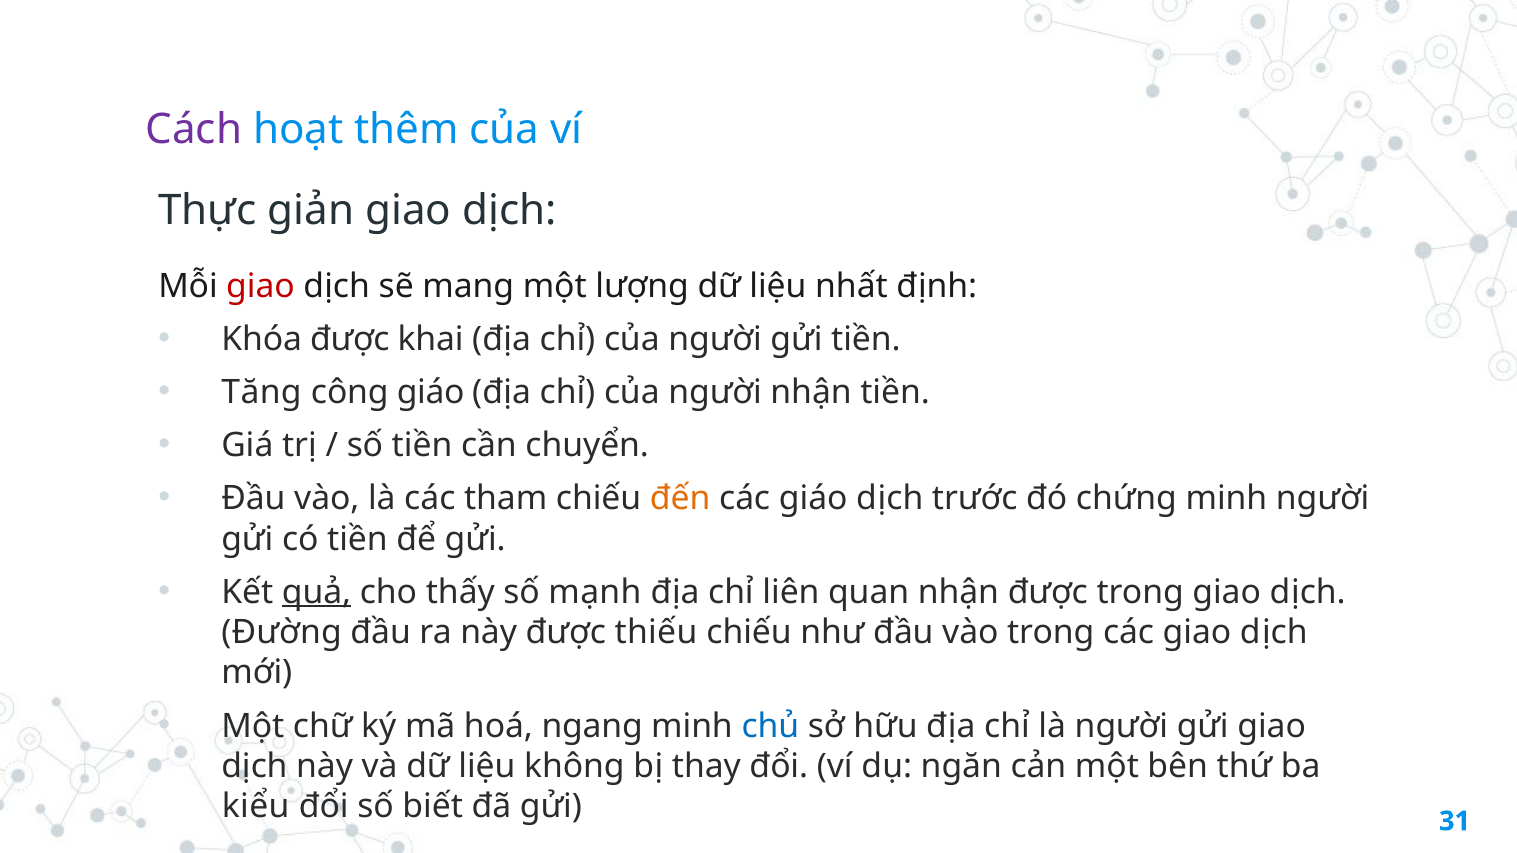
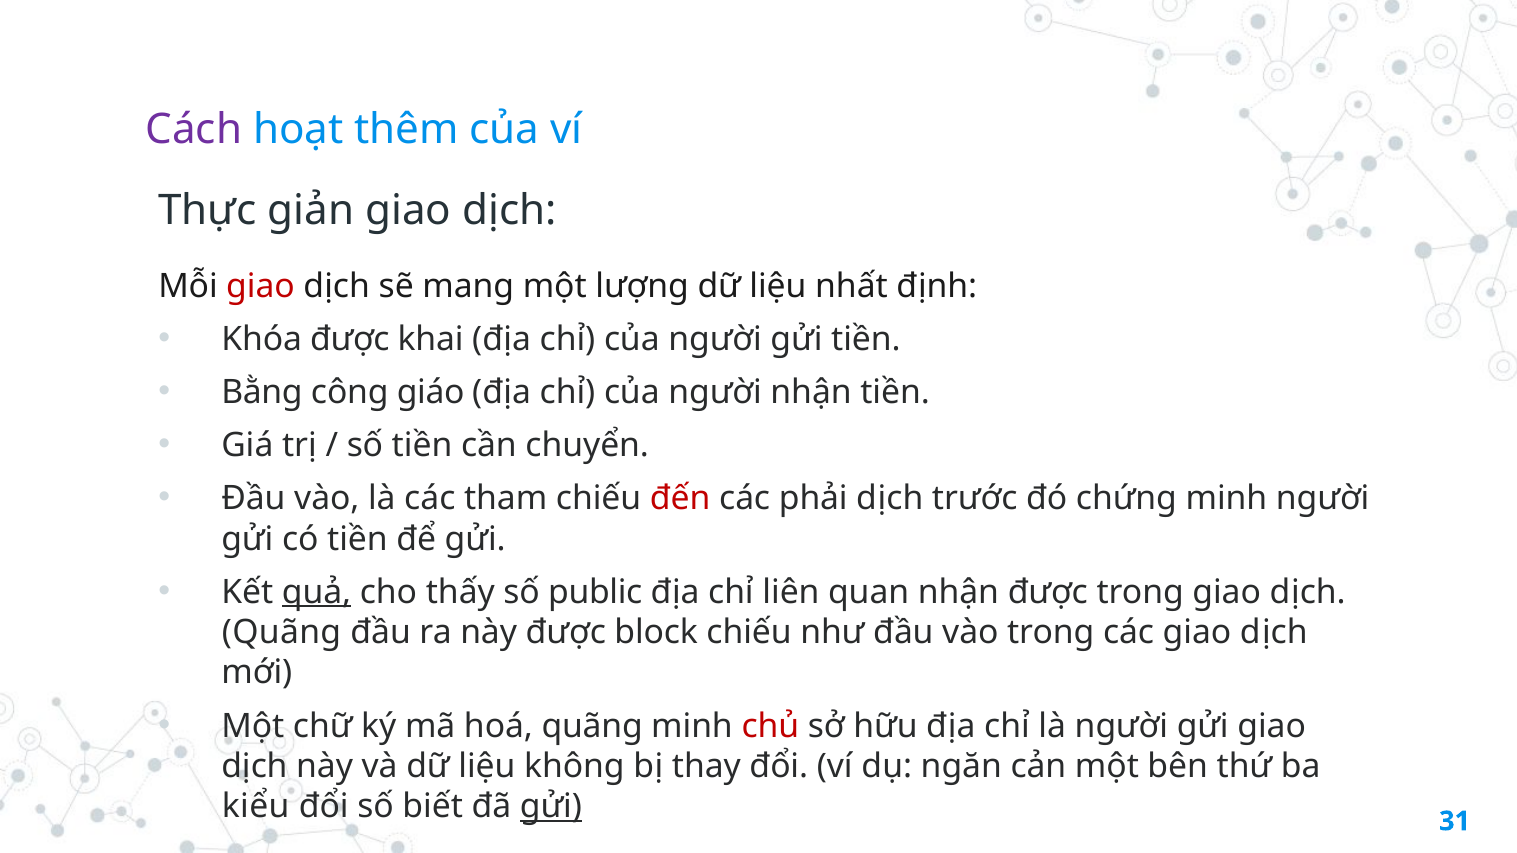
Tăng: Tăng -> Bằng
đến colour: orange -> red
các giáo: giáo -> phải
mạnh: mạnh -> public
Đường at (282, 633): Đường -> Quãng
thiếu: thiếu -> block
hoá ngang: ngang -> quãng
chủ colour: blue -> red
gửi at (551, 807) underline: none -> present
